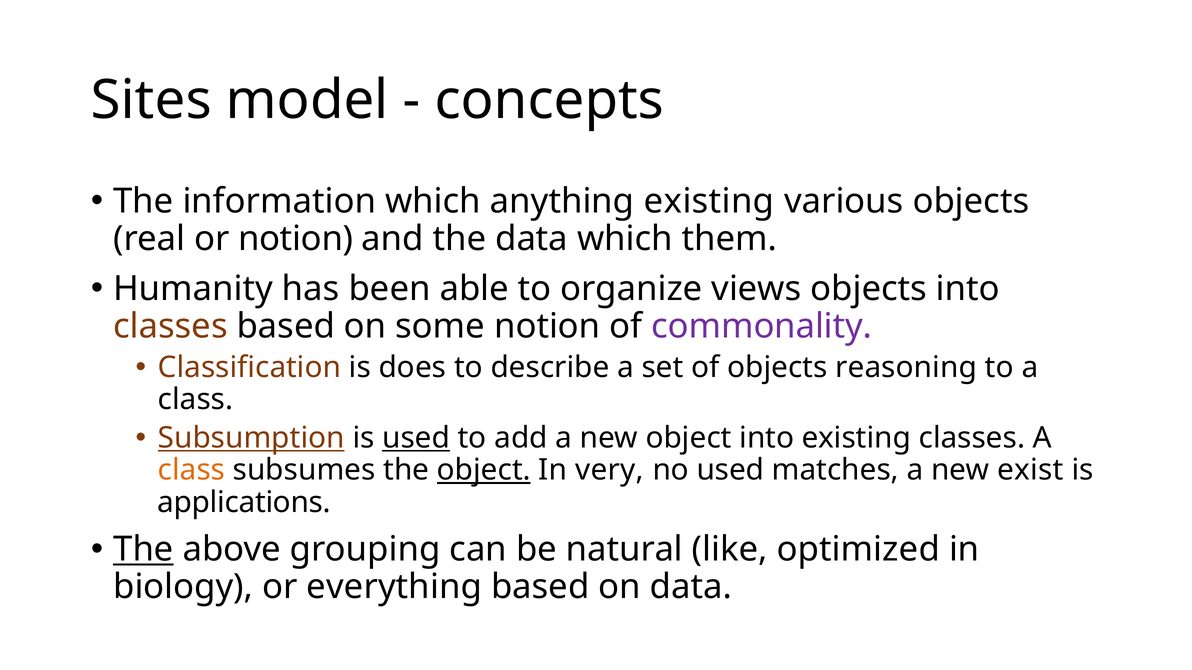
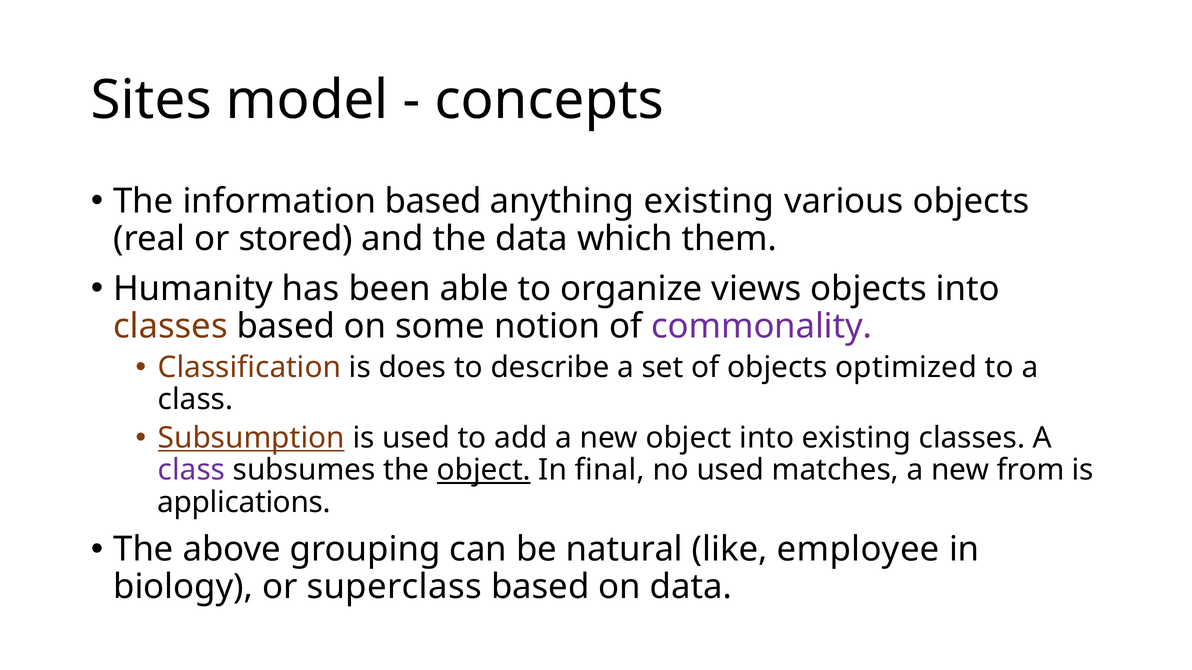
information which: which -> based
or notion: notion -> stored
reasoning: reasoning -> optimized
used at (416, 438) underline: present -> none
class at (192, 470) colour: orange -> purple
very: very -> final
exist: exist -> from
The at (143, 550) underline: present -> none
optimized: optimized -> employee
everything: everything -> superclass
